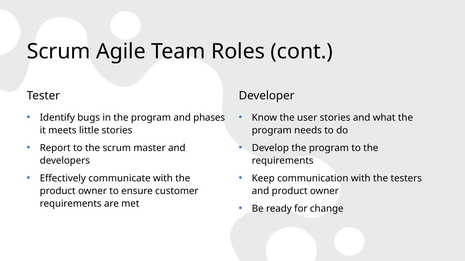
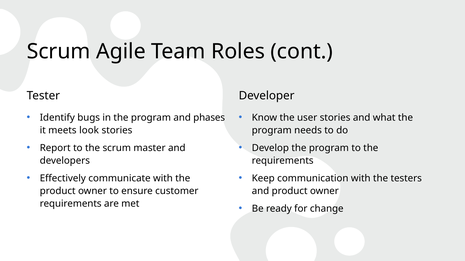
little: little -> look
